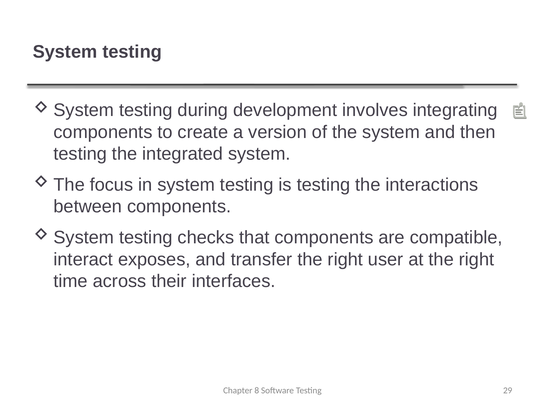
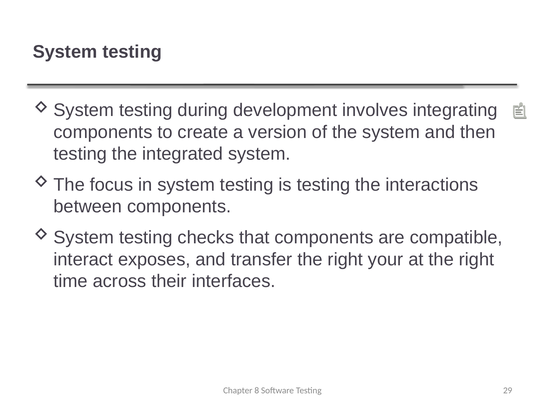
user: user -> your
